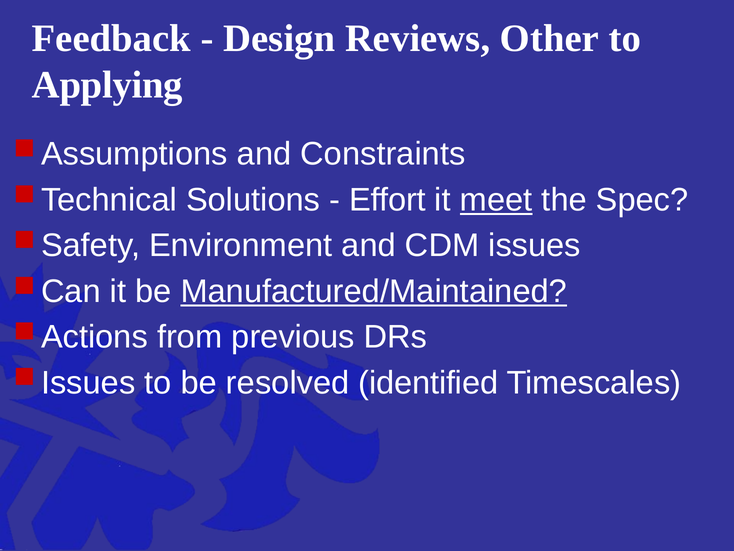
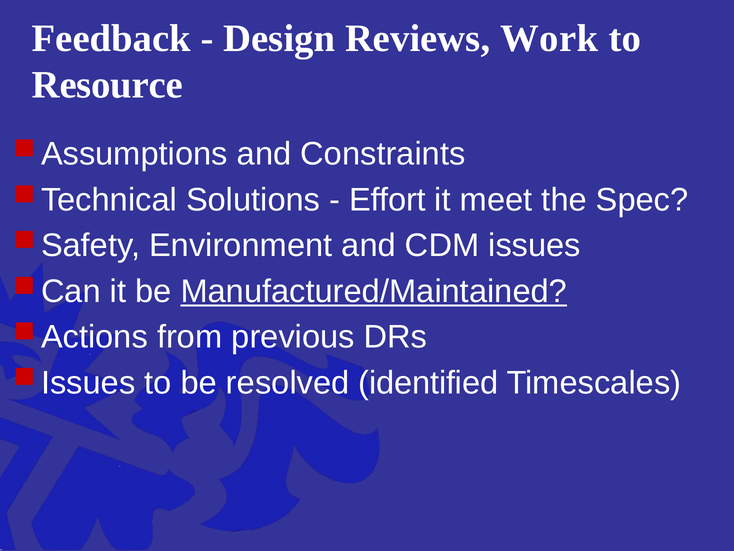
Other: Other -> Work
Applying: Applying -> Resource
meet underline: present -> none
